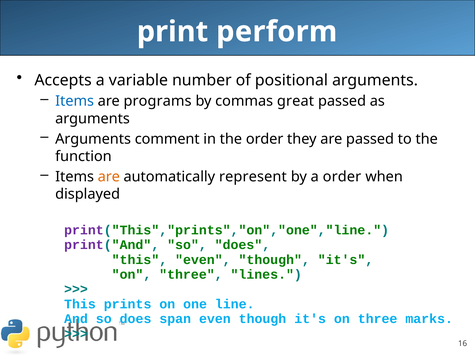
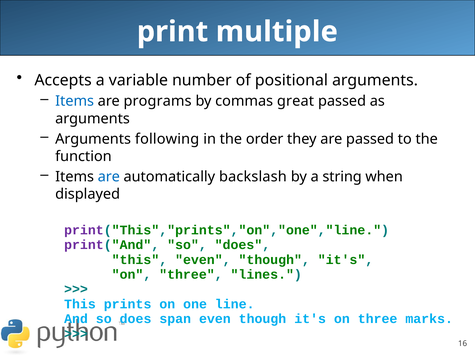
perform: perform -> multiple
comment: comment -> following
are at (109, 177) colour: orange -> blue
represent: represent -> backslash
a order: order -> string
